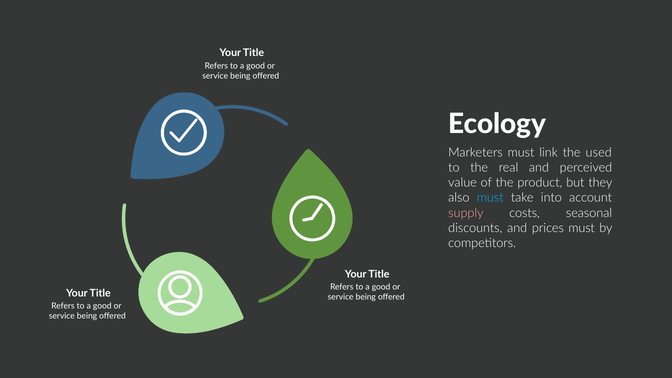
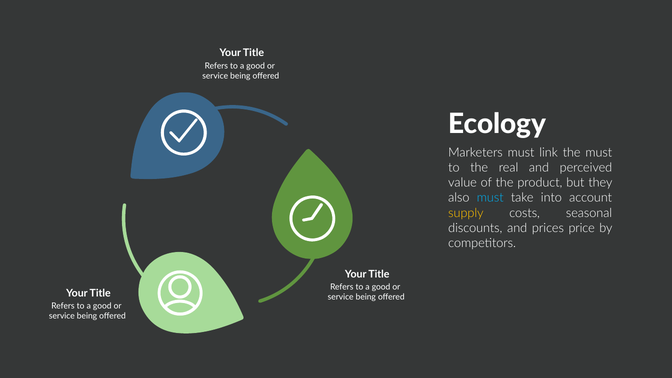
the used: used -> must
supply colour: pink -> yellow
prices must: must -> price
